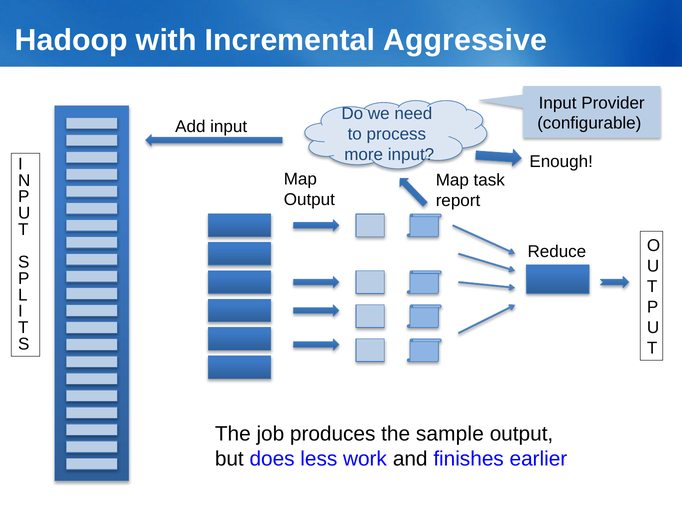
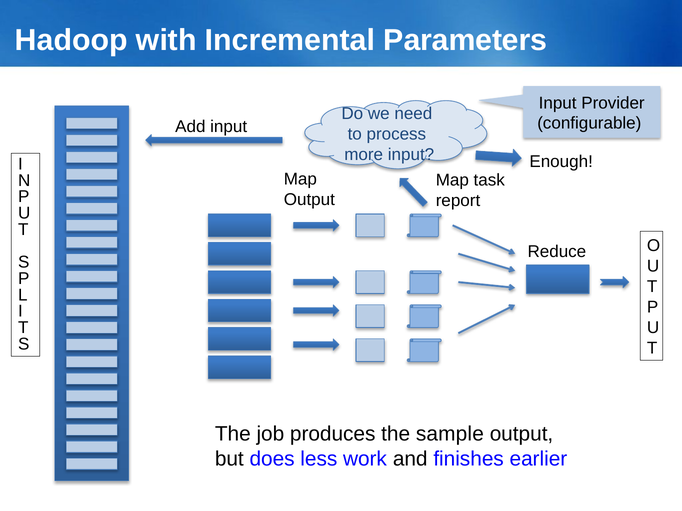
Aggressive: Aggressive -> Parameters
